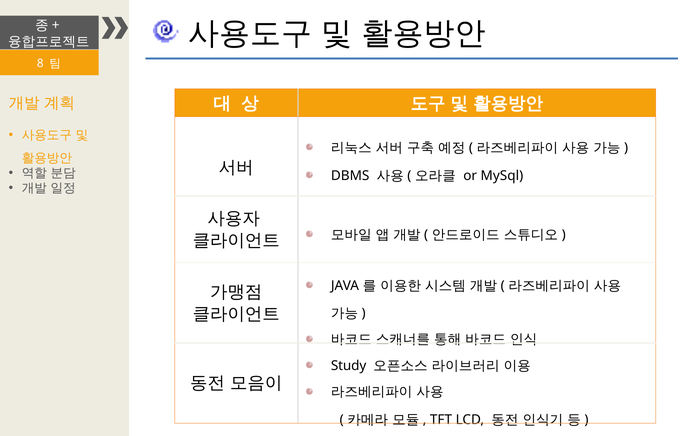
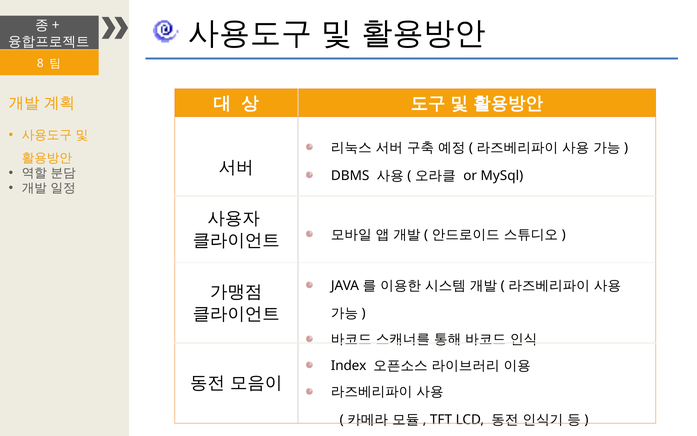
Study: Study -> Index
